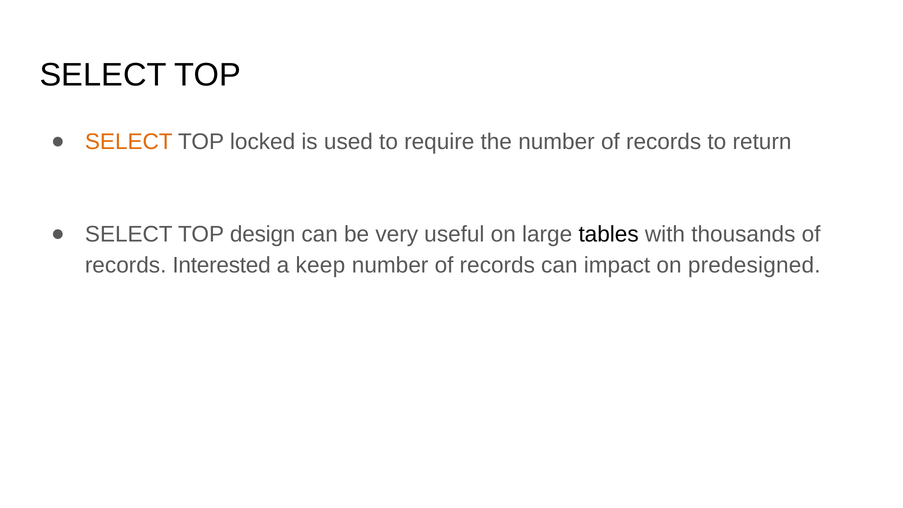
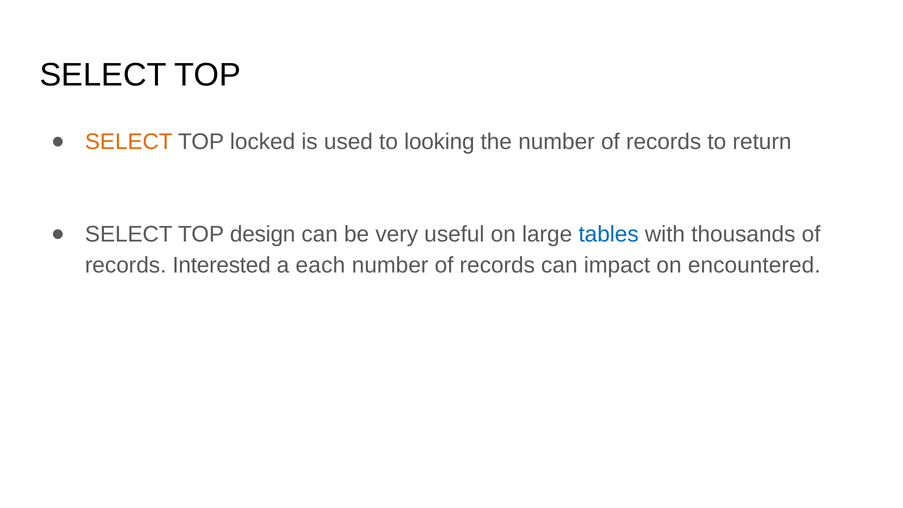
require: require -> looking
tables colour: black -> blue
keep: keep -> each
predesigned: predesigned -> encountered
